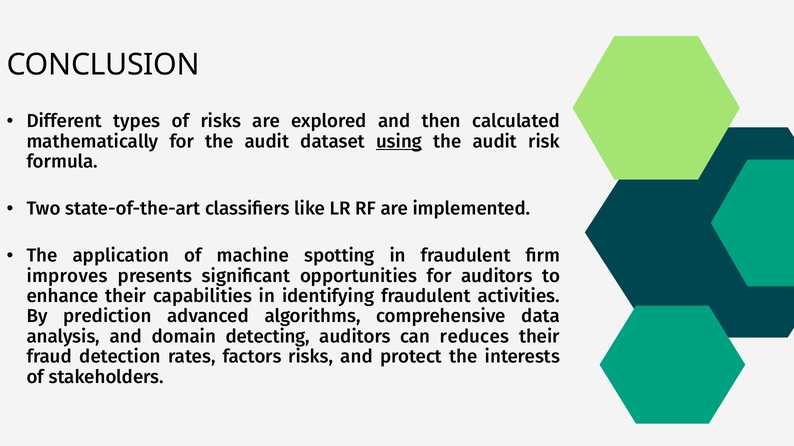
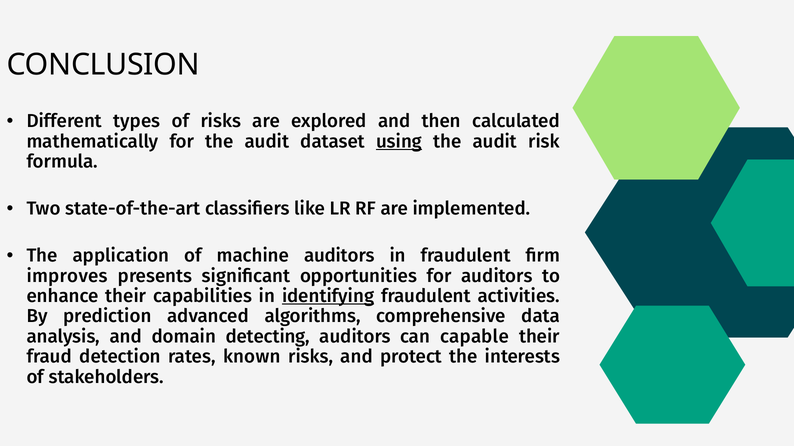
machine spotting: spotting -> auditors
identifying underline: none -> present
reduces: reduces -> capable
factors: factors -> known
